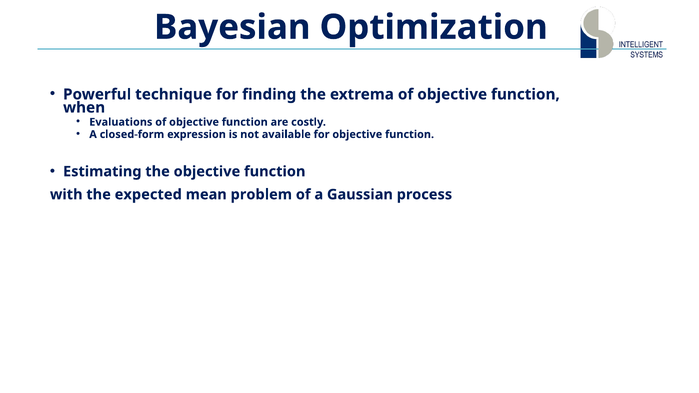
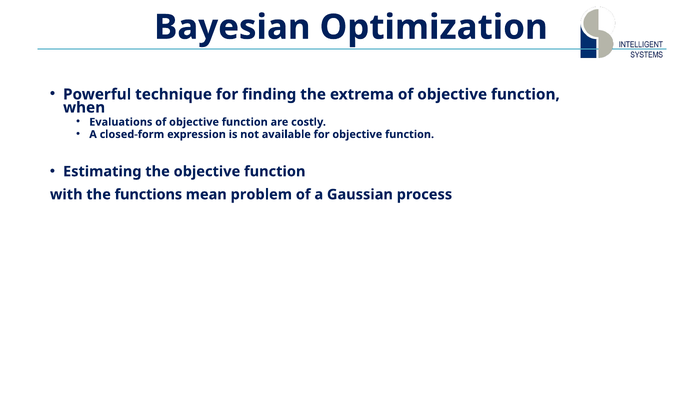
expected: expected -> functions
